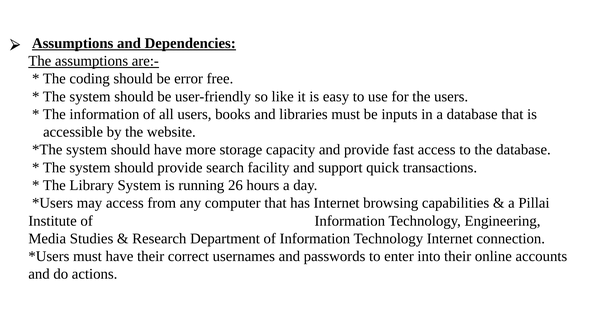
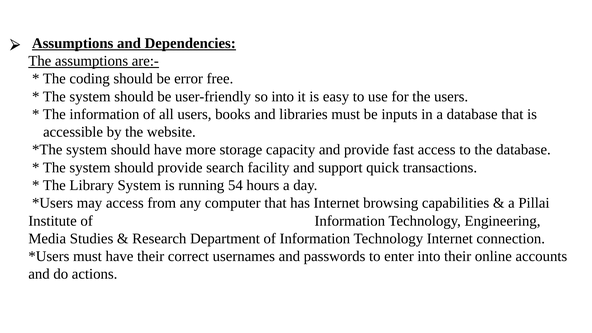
so like: like -> into
26: 26 -> 54
